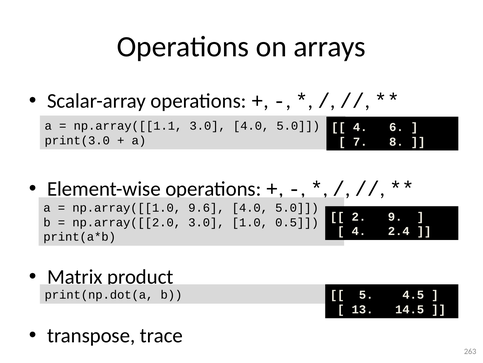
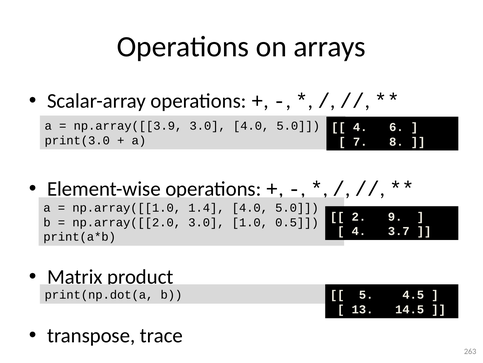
np.array([[1.1: np.array([[1.1 -> np.array([[3.9
9.6: 9.6 -> 1.4
2.4: 2.4 -> 3.7
